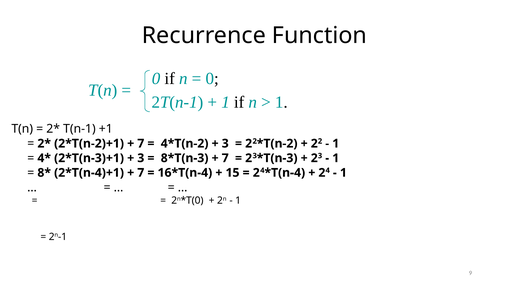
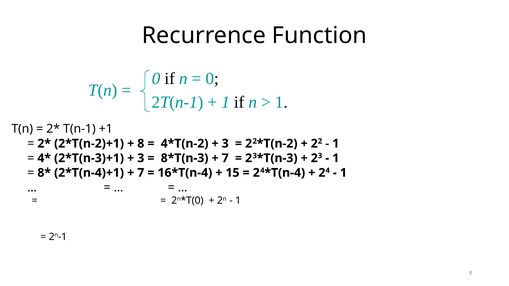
7 at (141, 144): 7 -> 8
